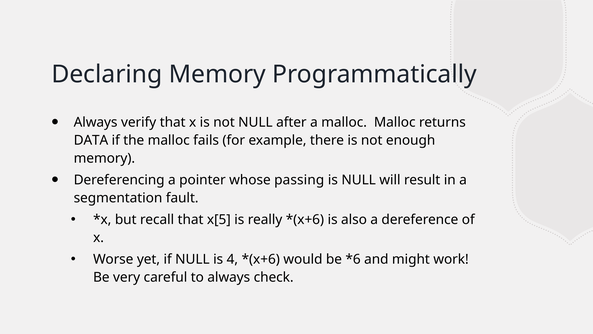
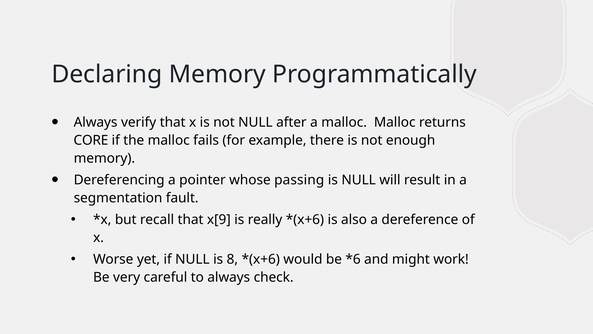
DATA: DATA -> CORE
x[5: x[5 -> x[9
4: 4 -> 8
